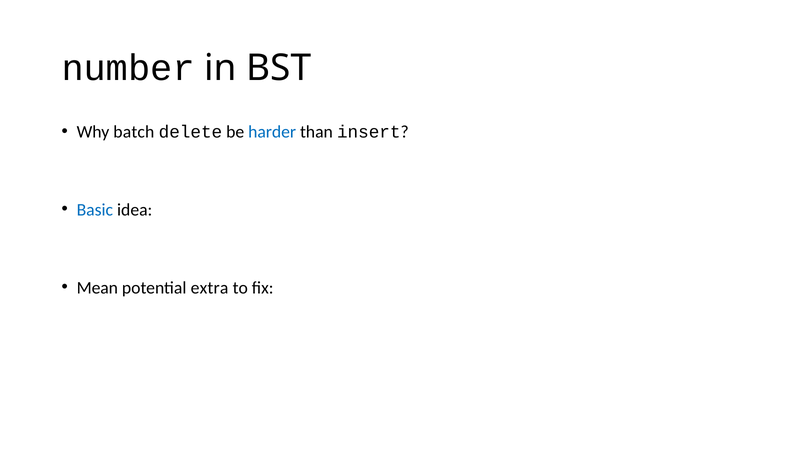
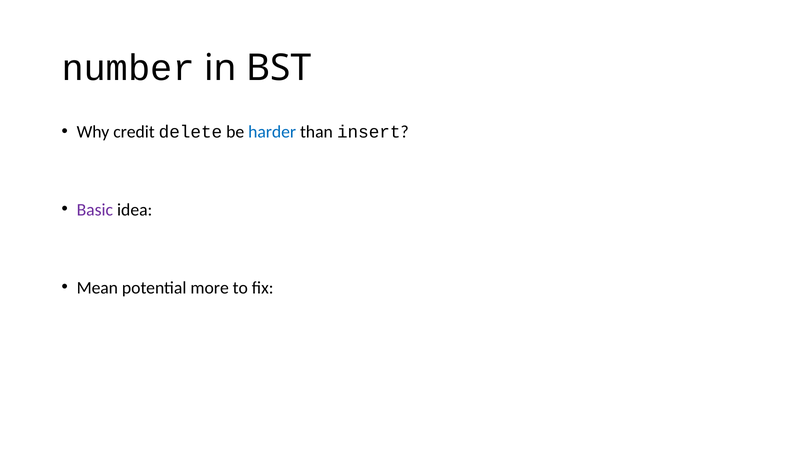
batch: batch -> credit
Basic colour: blue -> purple
extra: extra -> more
